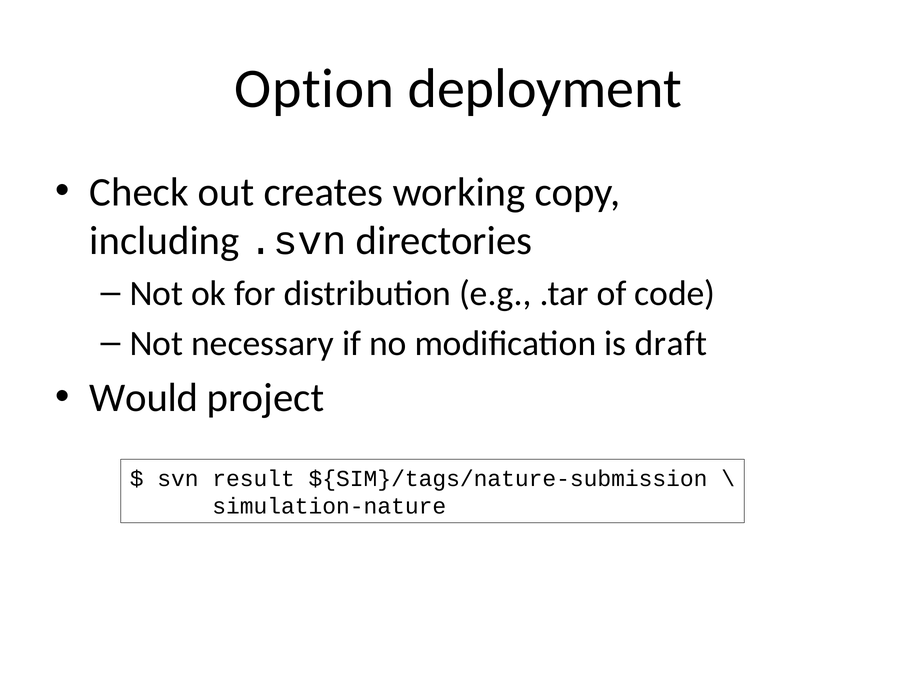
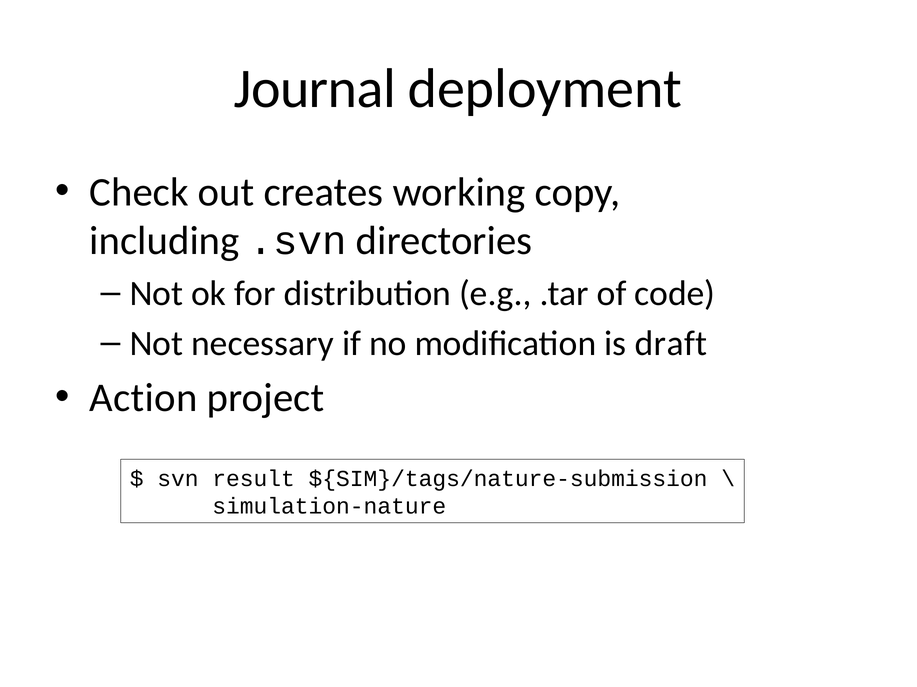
Option: Option -> Journal
Would: Would -> Action
